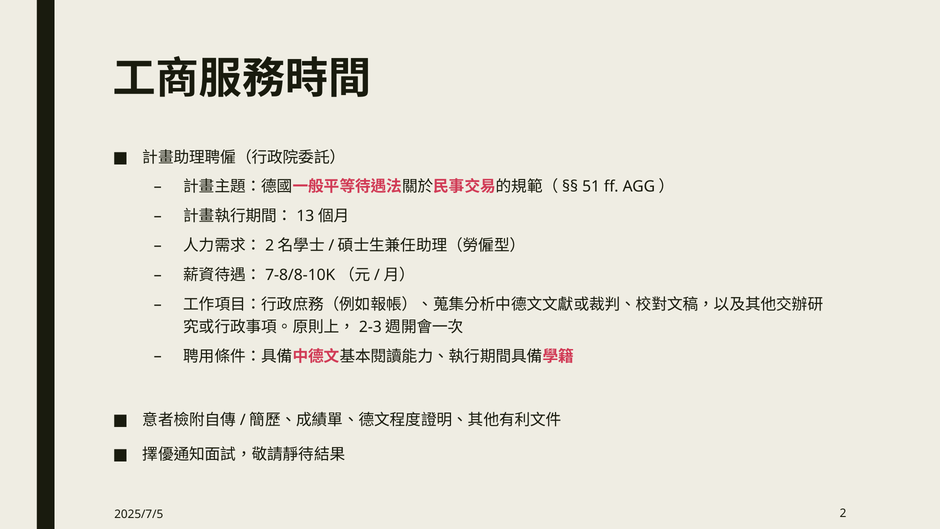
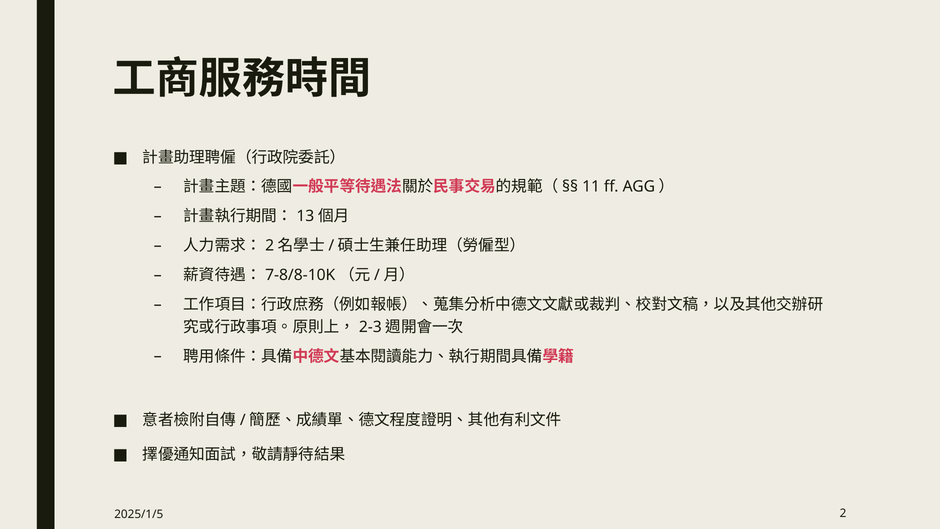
51: 51 -> 11
2025/7/5: 2025/7/5 -> 2025/1/5
